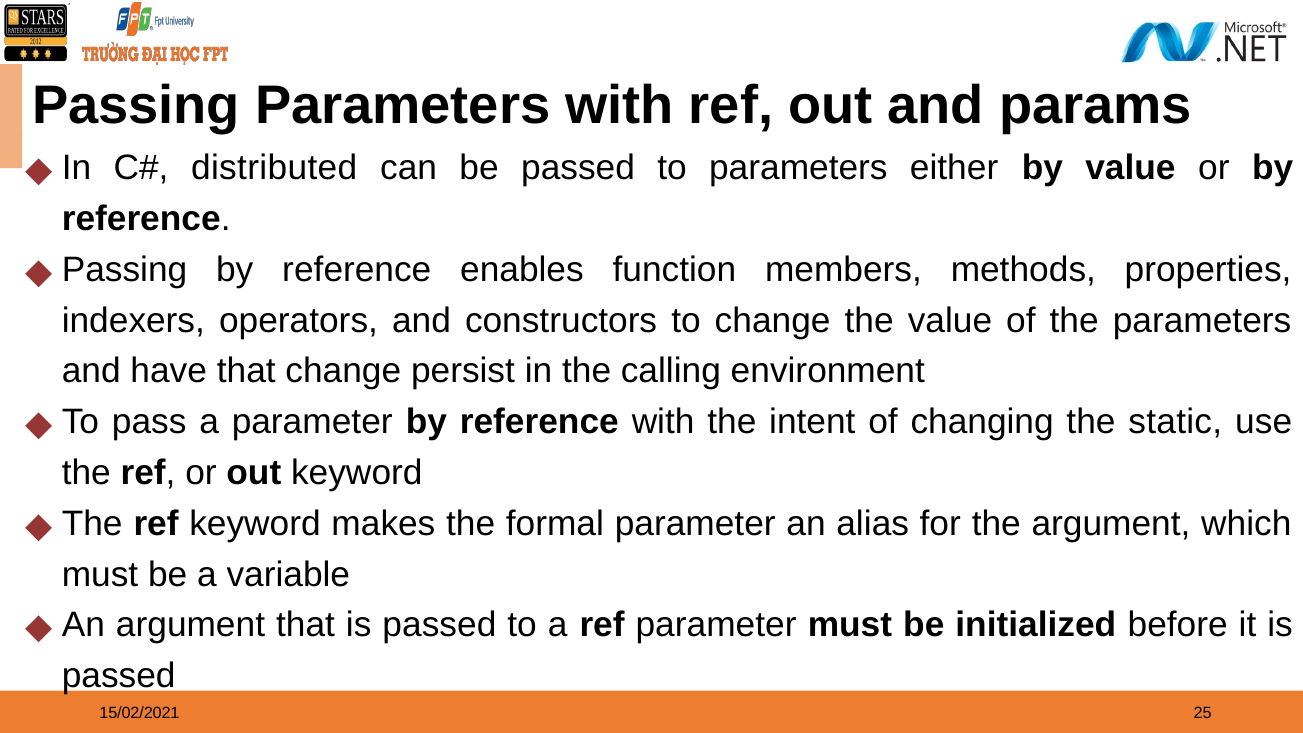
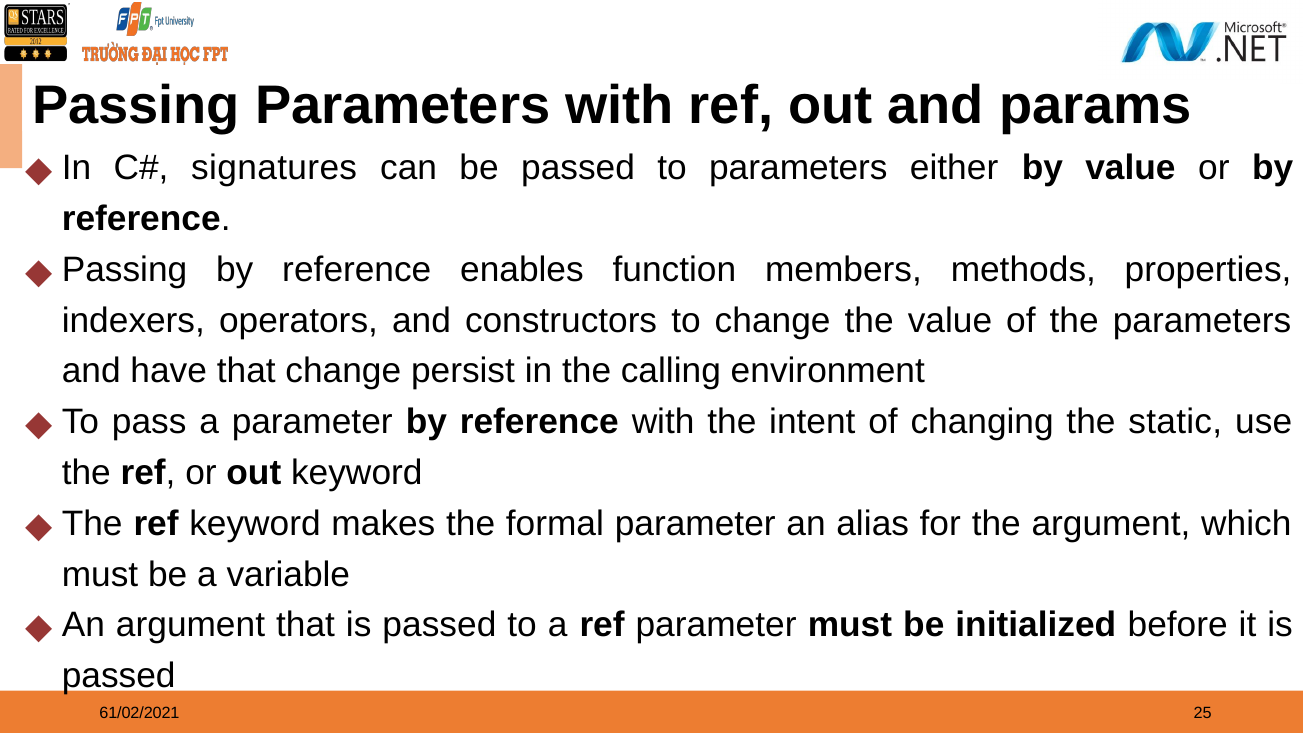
distributed: distributed -> signatures
15/02/2021: 15/02/2021 -> 61/02/2021
